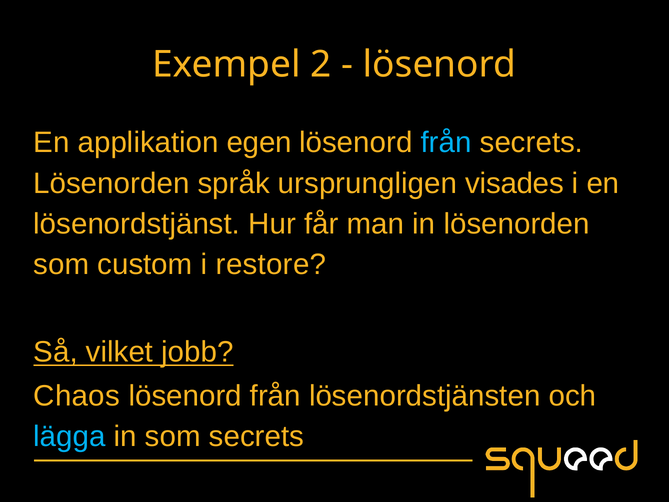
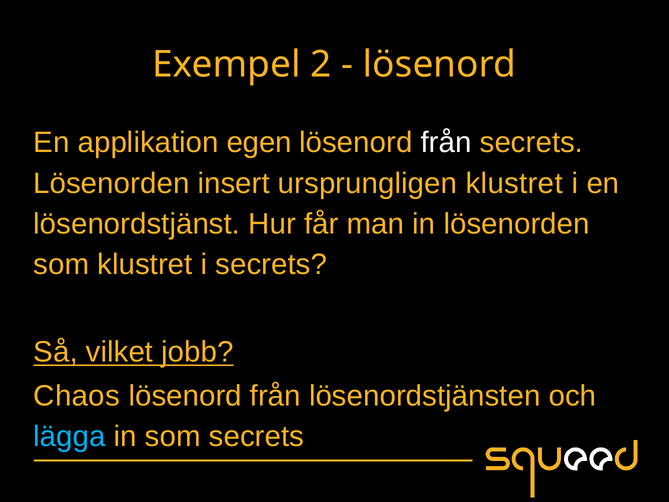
från at (446, 143) colour: light blue -> white
språk: språk -> insert
ursprungligen visades: visades -> klustret
som custom: custom -> klustret
i restore: restore -> secrets
